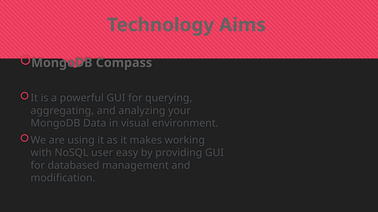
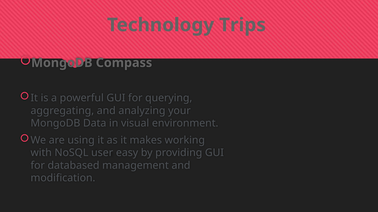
Aims: Aims -> Trips
